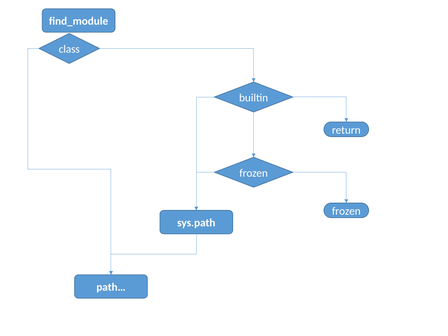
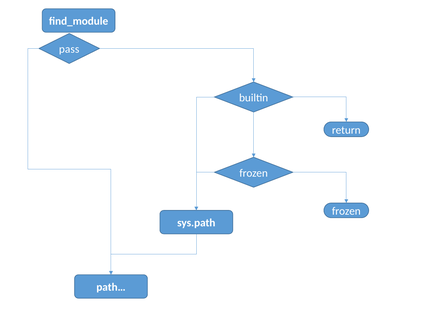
class: class -> pass
